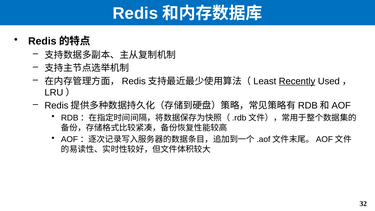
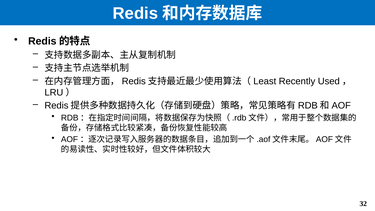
Recently underline: present -> none
